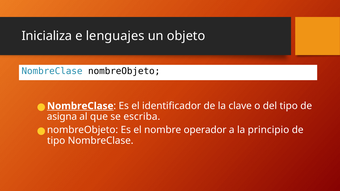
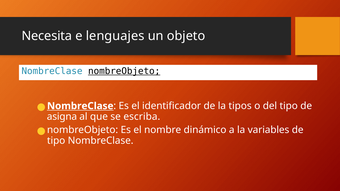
Inicializa: Inicializa -> Necesita
nombreObjeto at (124, 71) underline: none -> present
clave: clave -> tipos
operador: operador -> dinámico
principio: principio -> variables
